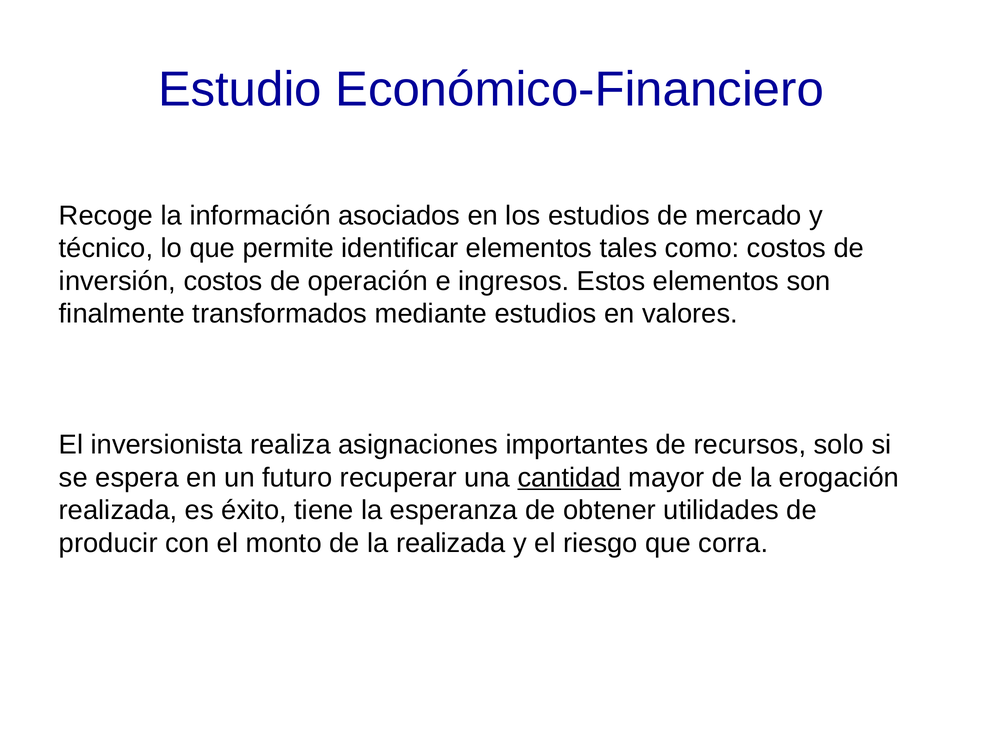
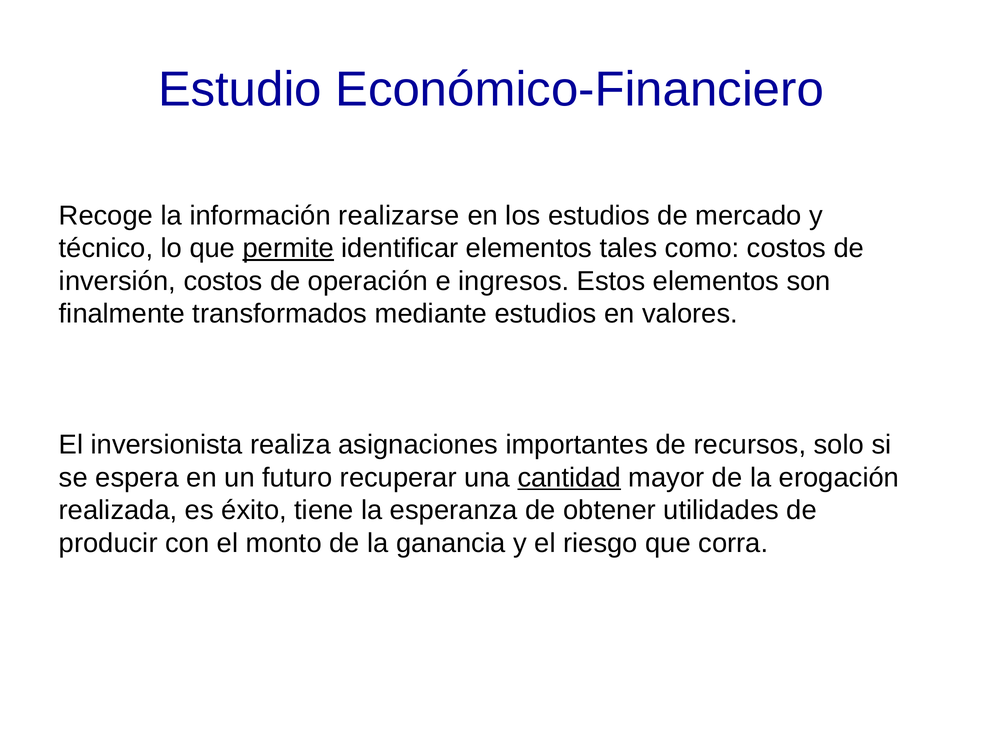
asociados: asociados -> realizarse
permite underline: none -> present
la realizada: realizada -> ganancia
